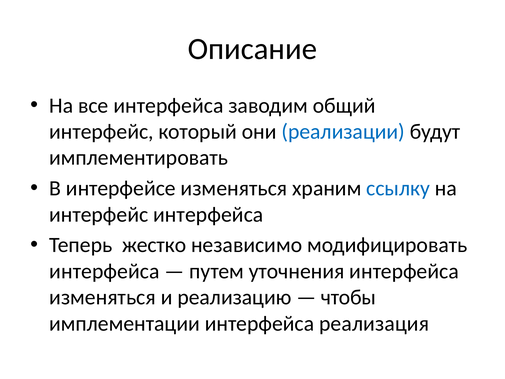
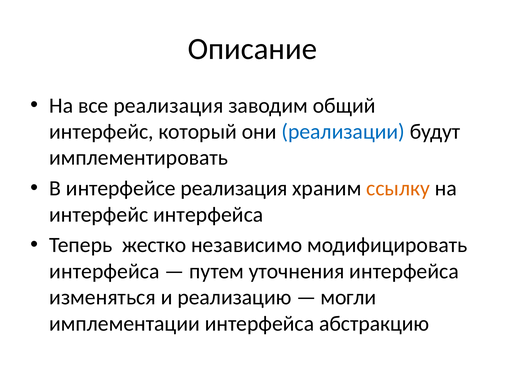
все интерфейса: интерфейса -> реализация
интерфейсе изменяться: изменяться -> реализация
ссылку colour: blue -> orange
чтобы: чтобы -> могли
реализация: реализация -> абстракцию
